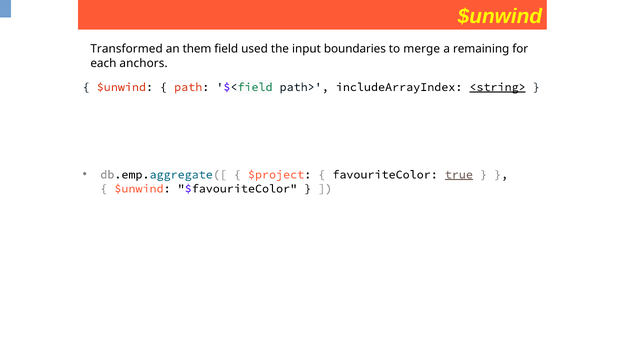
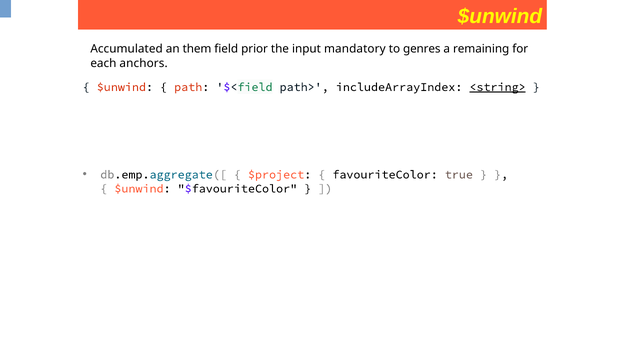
Transformed: Transformed -> Accumulated
used: used -> prior
boundaries: boundaries -> mandatory
merge: merge -> genres
true underline: present -> none
